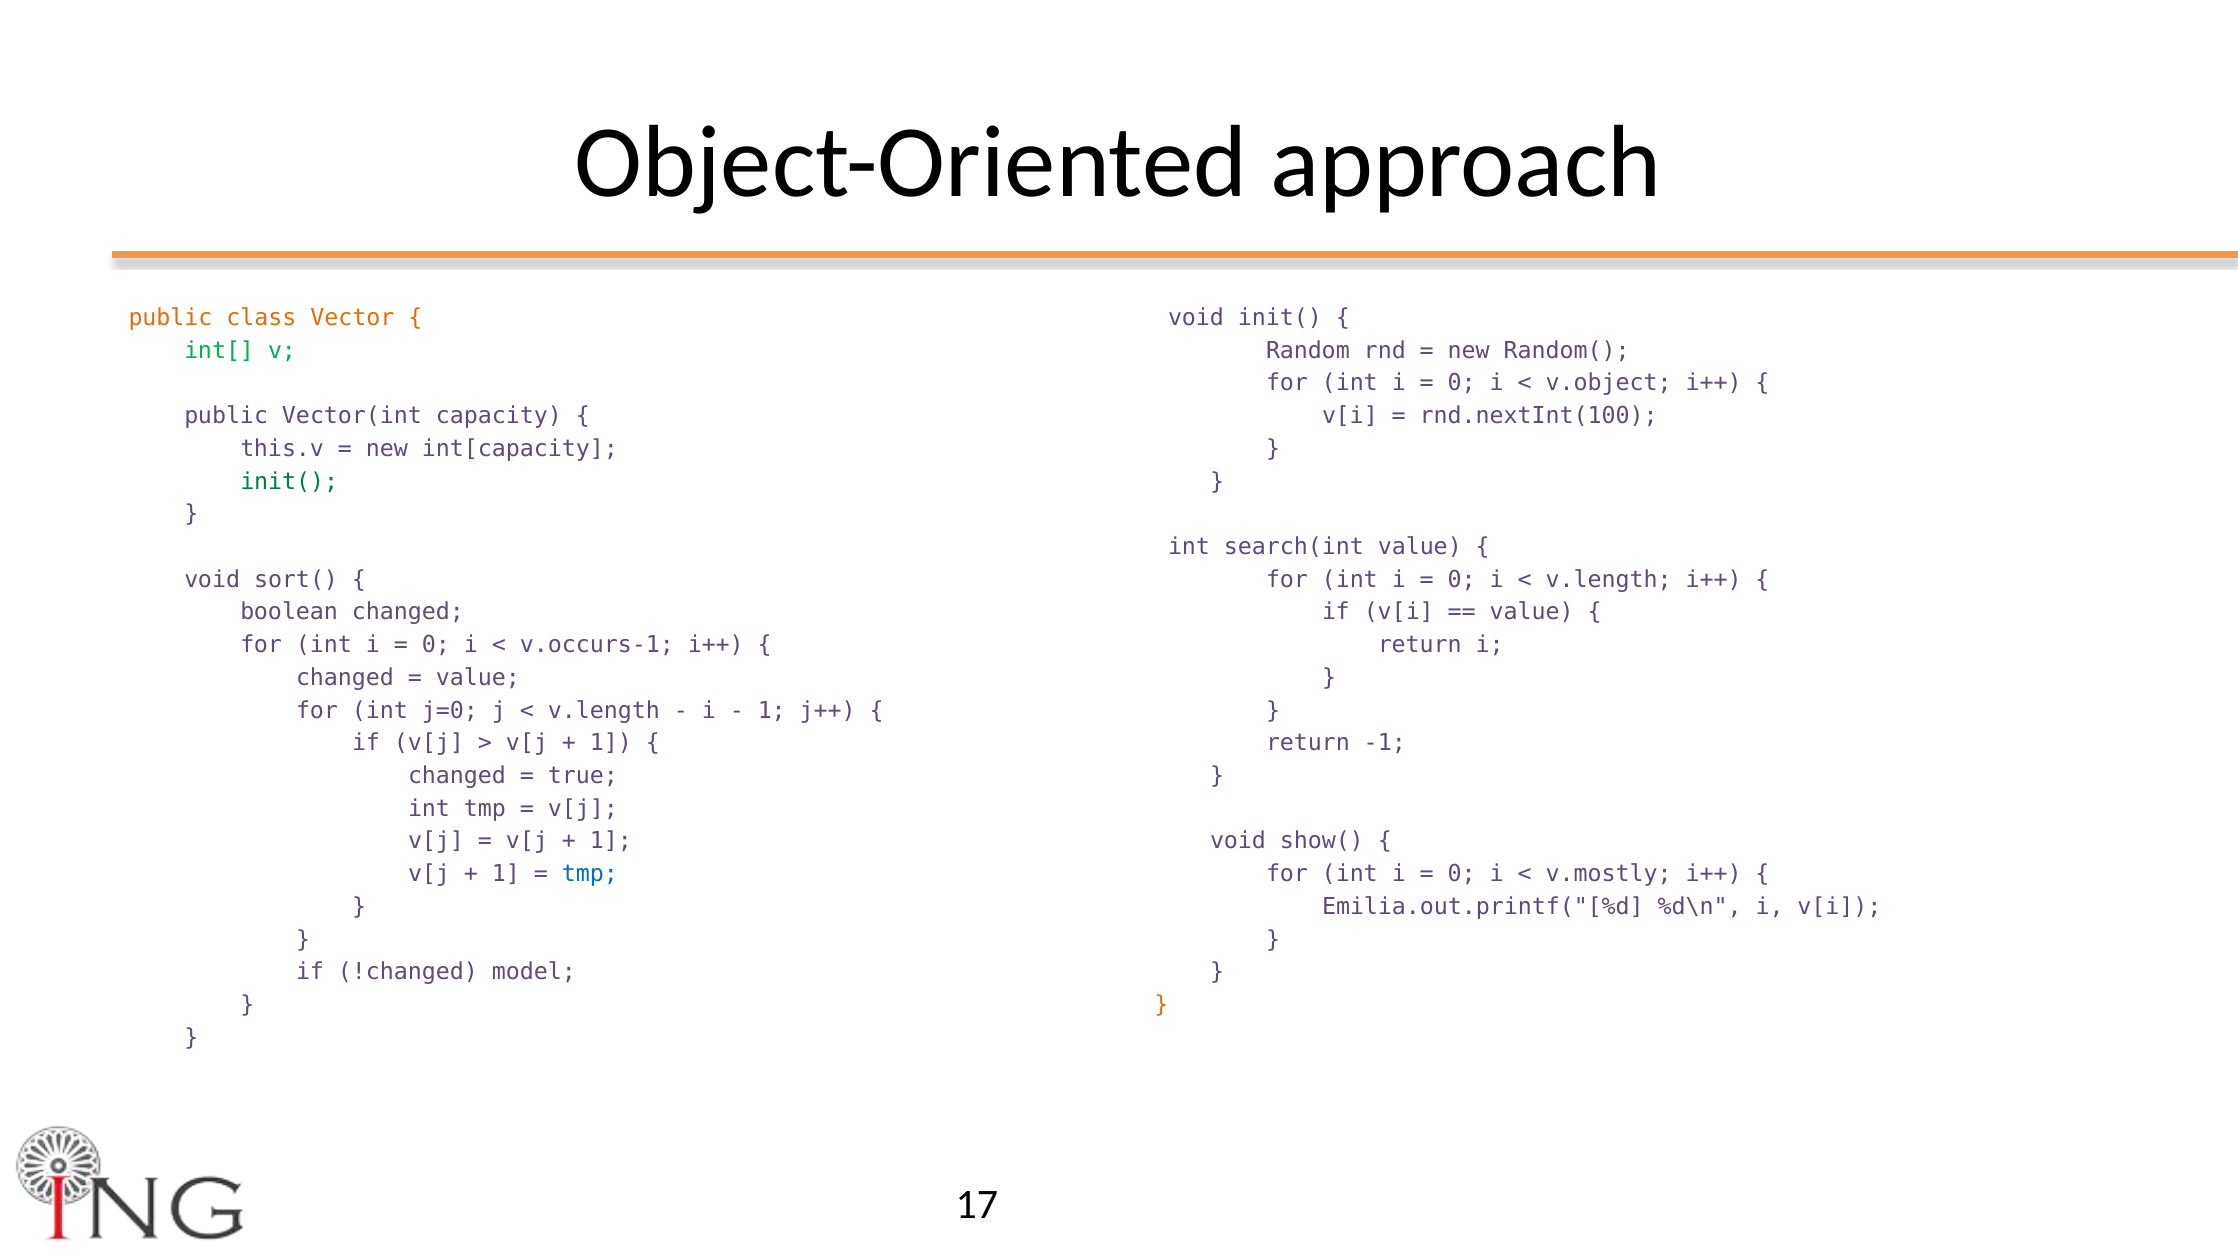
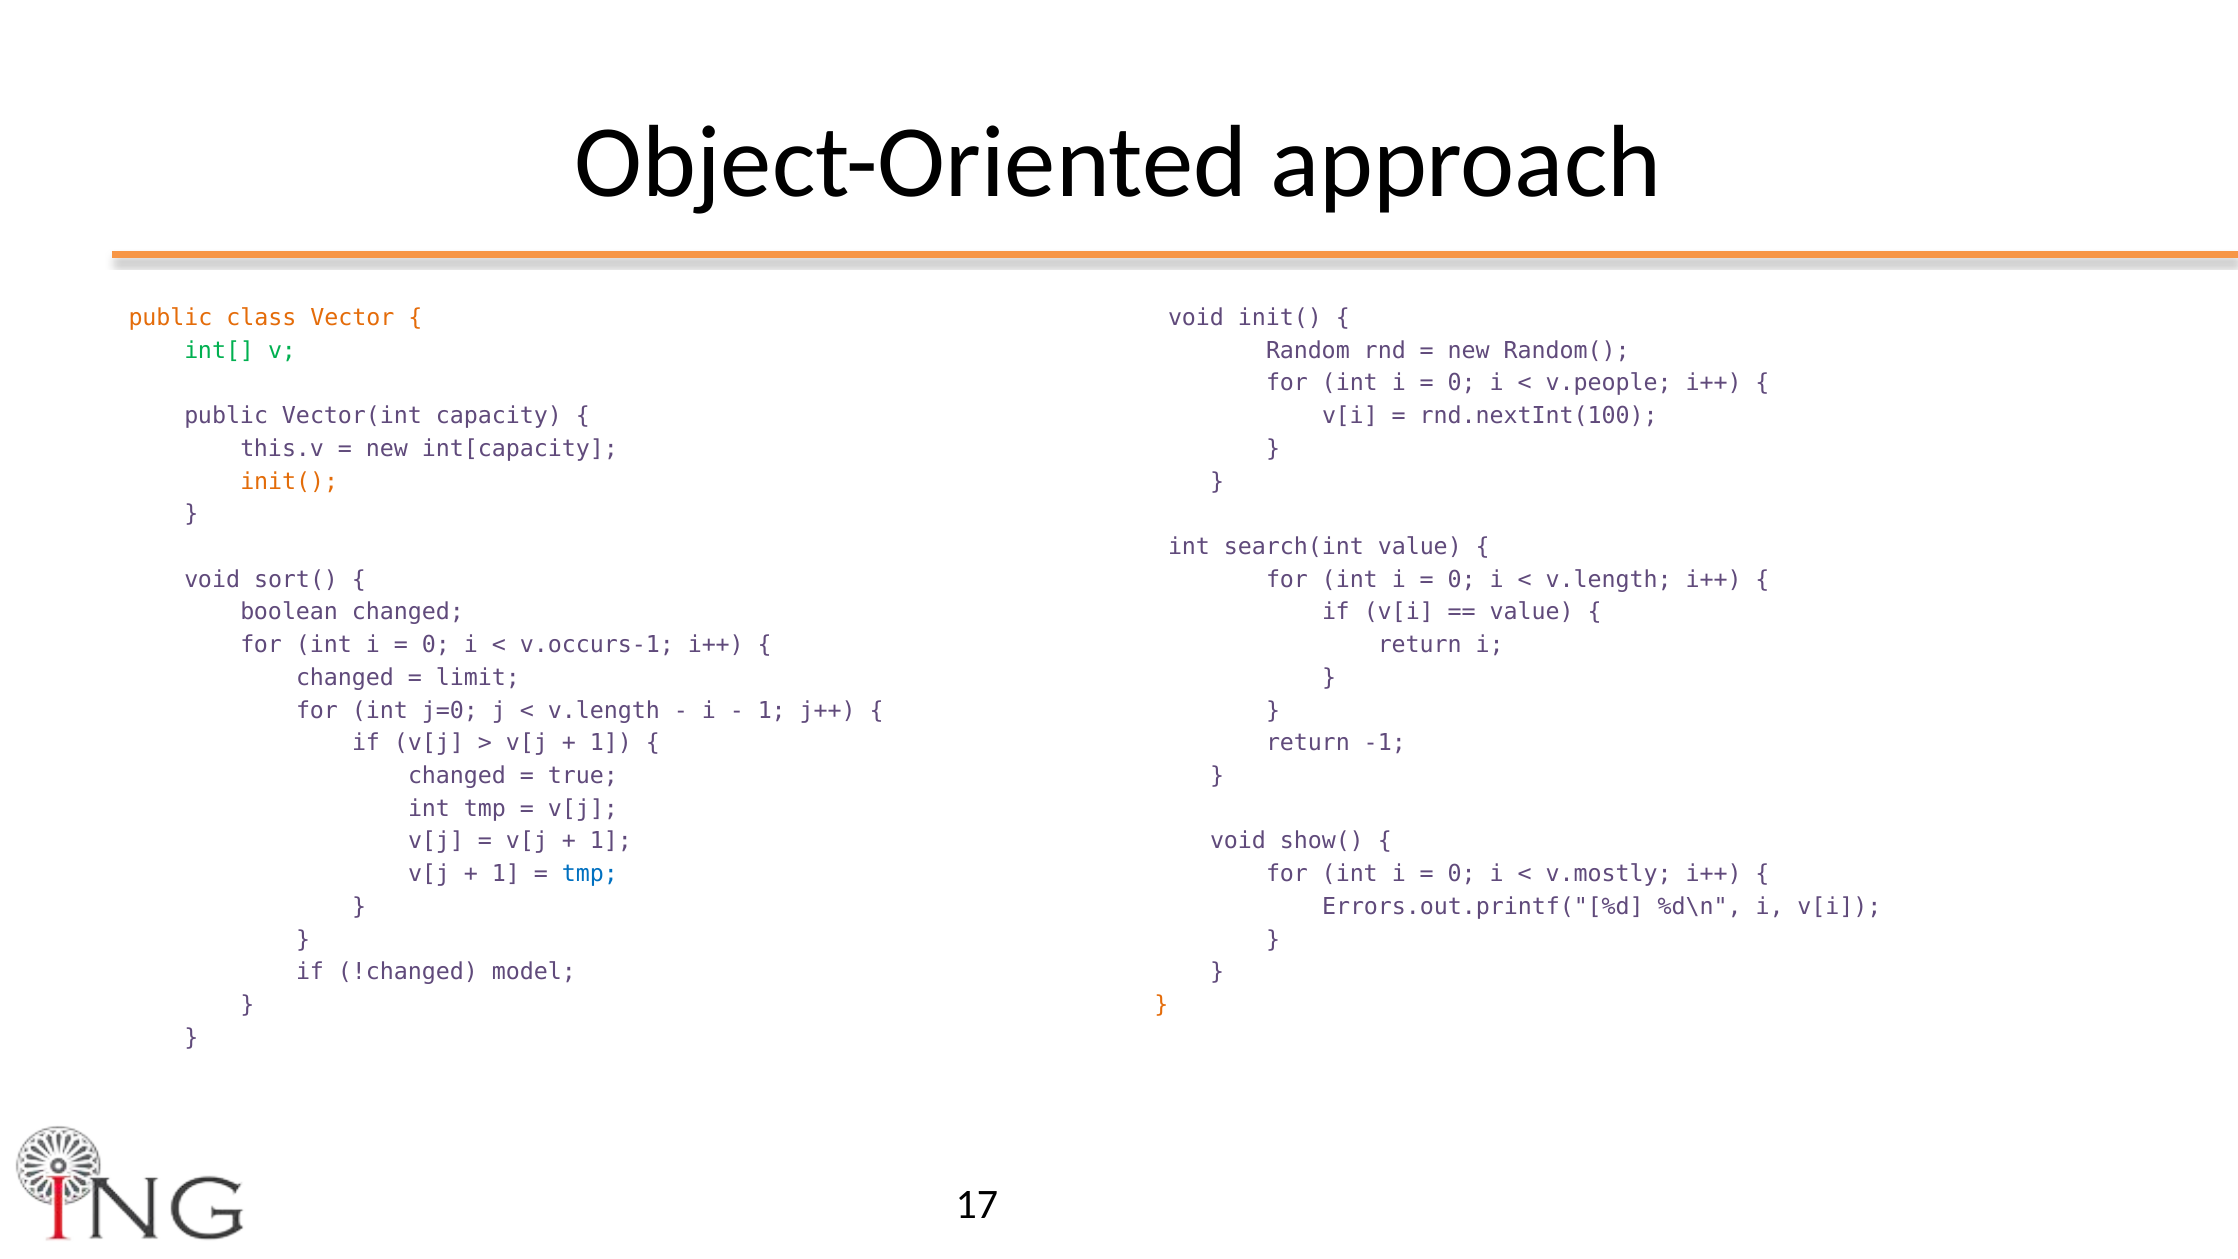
v.object: v.object -> v.people
init( at (289, 481) colour: green -> orange
value at (478, 678): value -> limit
Emilia.out.printf("[%d: Emilia.out.printf("[%d -> Errors.out.printf("[%d
